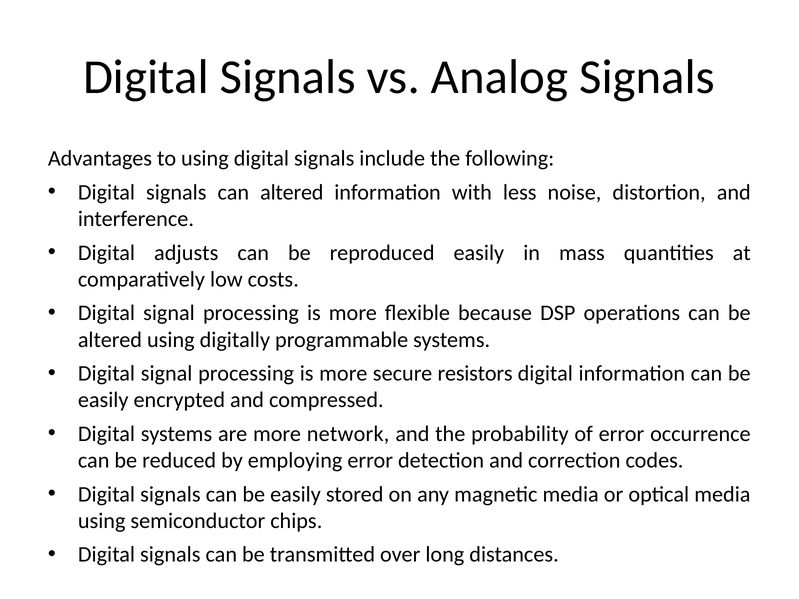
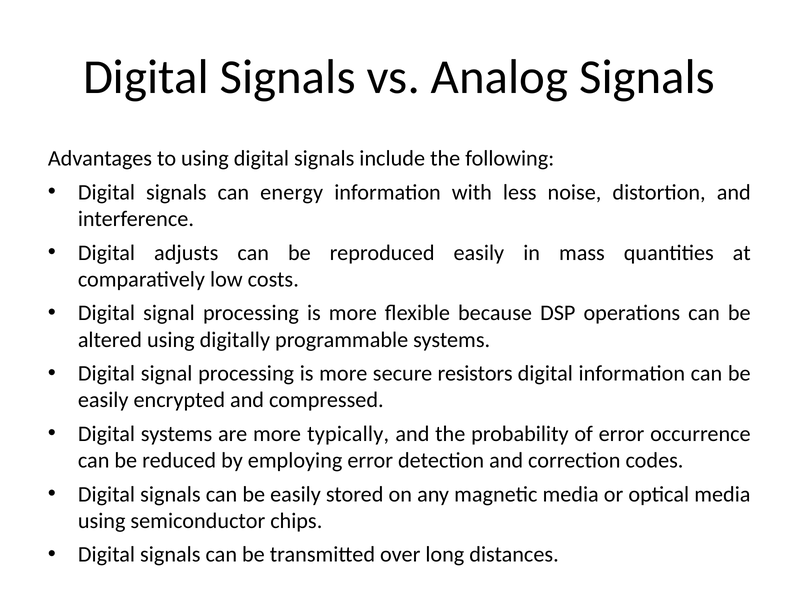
can altered: altered -> energy
network: network -> typically
